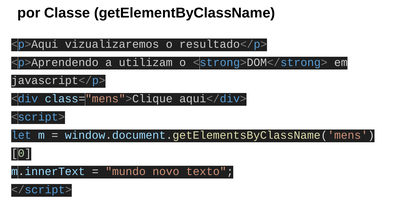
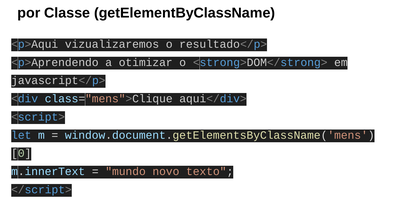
utilizam: utilizam -> otimizar
